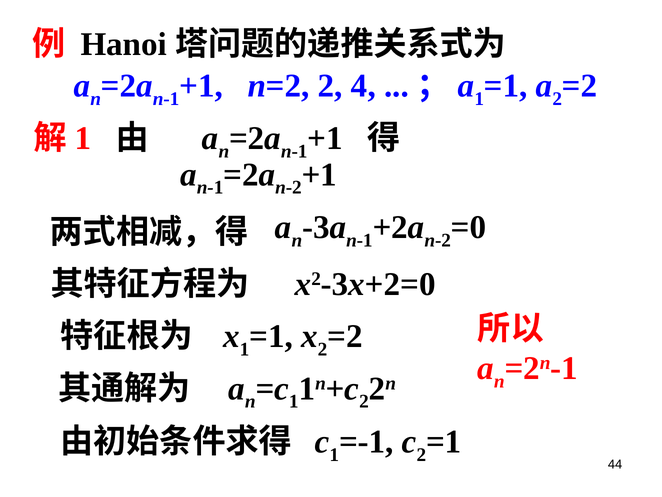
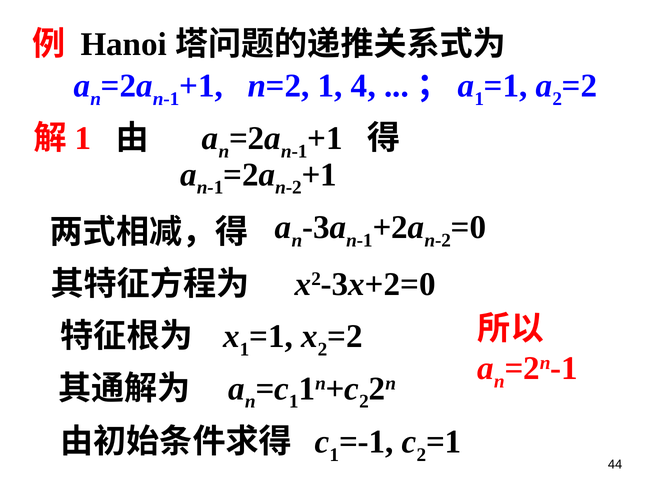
n=2 2: 2 -> 1
